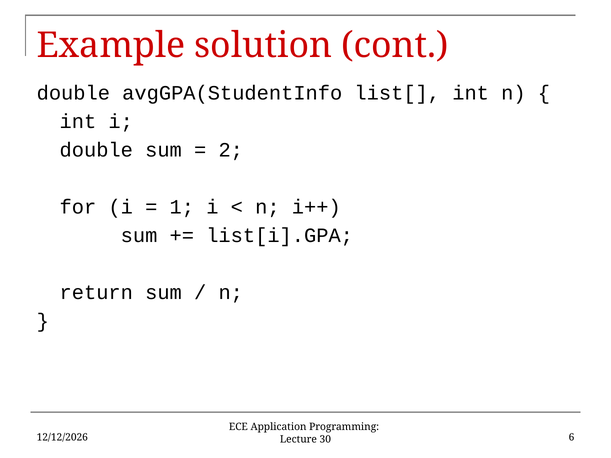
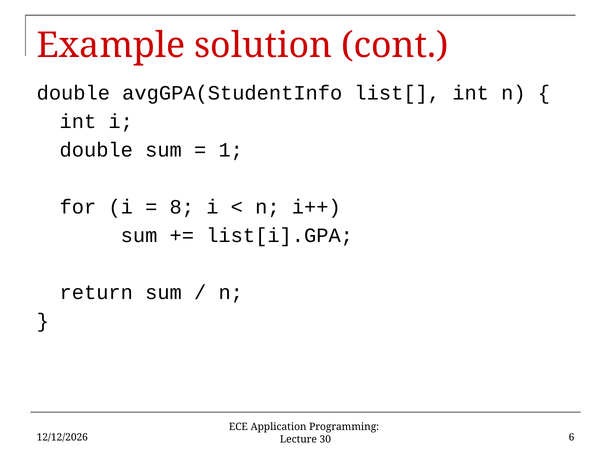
2: 2 -> 1
1: 1 -> 8
